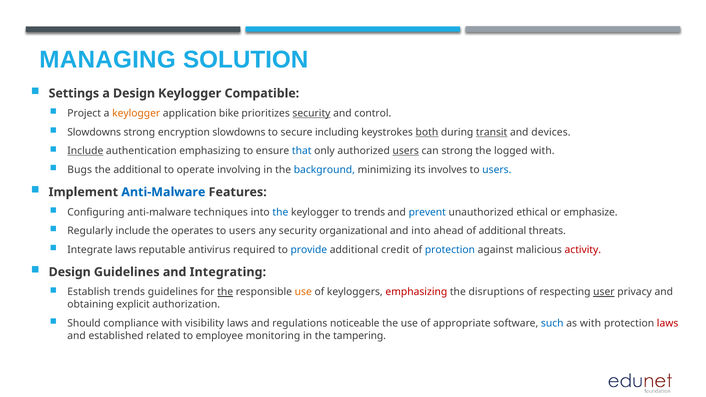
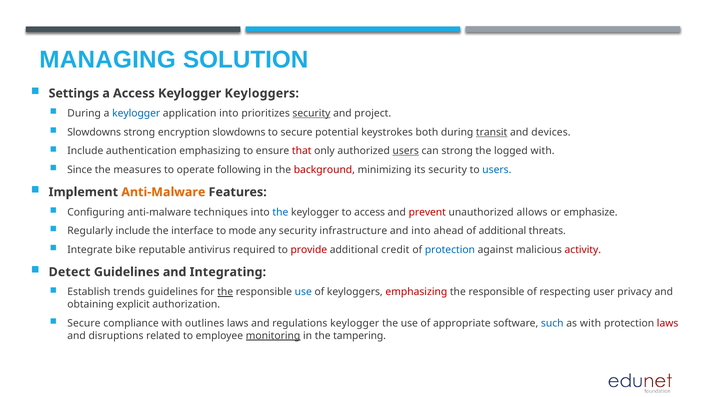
a Design: Design -> Access
Keylogger Compatible: Compatible -> Keyloggers
Project at (84, 113): Project -> During
keylogger at (136, 113) colour: orange -> blue
application bike: bike -> into
control: control -> project
including: including -> potential
both underline: present -> none
Include at (85, 151) underline: present -> none
that colour: blue -> red
Bugs: Bugs -> Since
the additional: additional -> measures
involving: involving -> following
background colour: blue -> red
its involves: involves -> security
Anti-Malware at (163, 192) colour: blue -> orange
to trends: trends -> access
prevent colour: blue -> red
ethical: ethical -> allows
operates: operates -> interface
users at (242, 231): users -> mode
organizational: organizational -> infrastructure
Integrate laws: laws -> bike
provide colour: blue -> red
Design at (70, 272): Design -> Detect
use at (303, 292) colour: orange -> blue
disruptions at (496, 292): disruptions -> responsible
user underline: present -> none
Should at (84, 323): Should -> Secure
visibility: visibility -> outlines
regulations noticeable: noticeable -> keylogger
established: established -> disruptions
monitoring underline: none -> present
